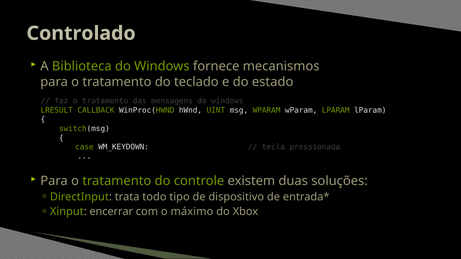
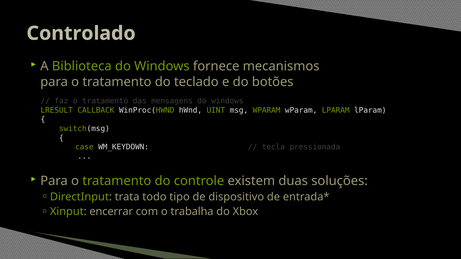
estado: estado -> botões
máximo: máximo -> trabalha
